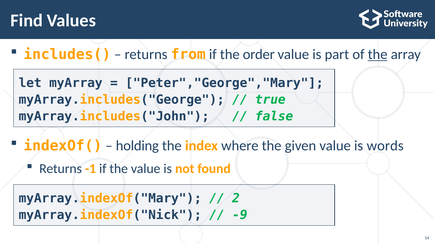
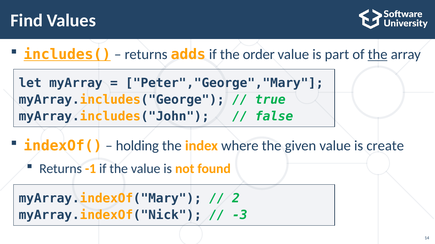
includes( underline: none -> present
from: from -> adds
words: words -> create
-9: -9 -> -3
